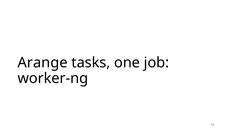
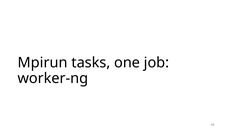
Arange: Arange -> Mpirun
